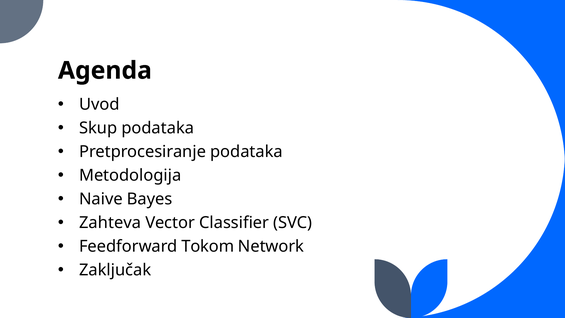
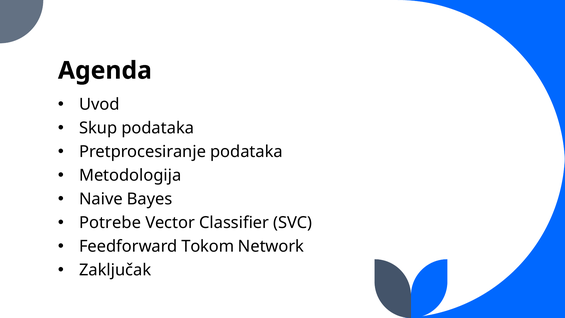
Zahteva: Zahteva -> Potrebe
